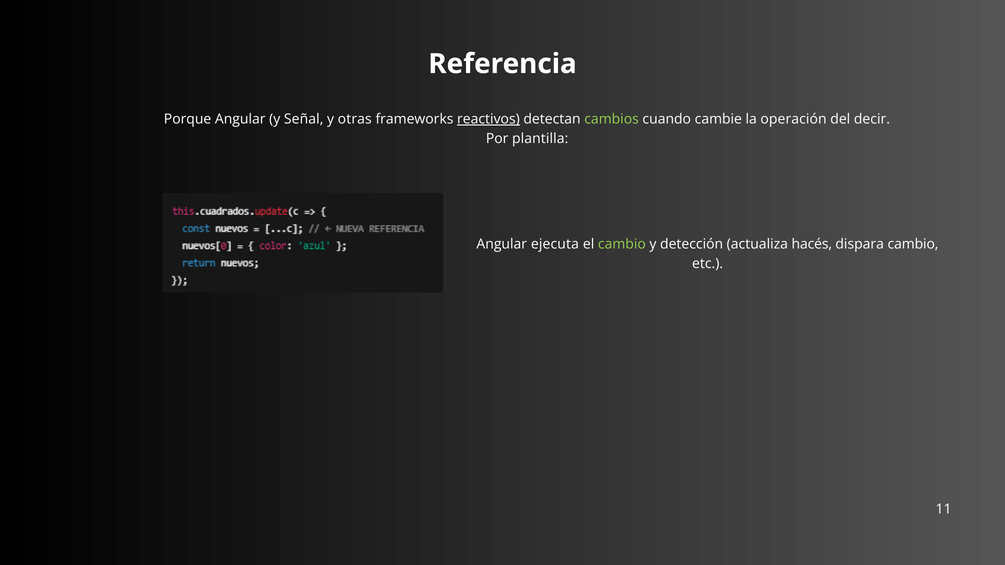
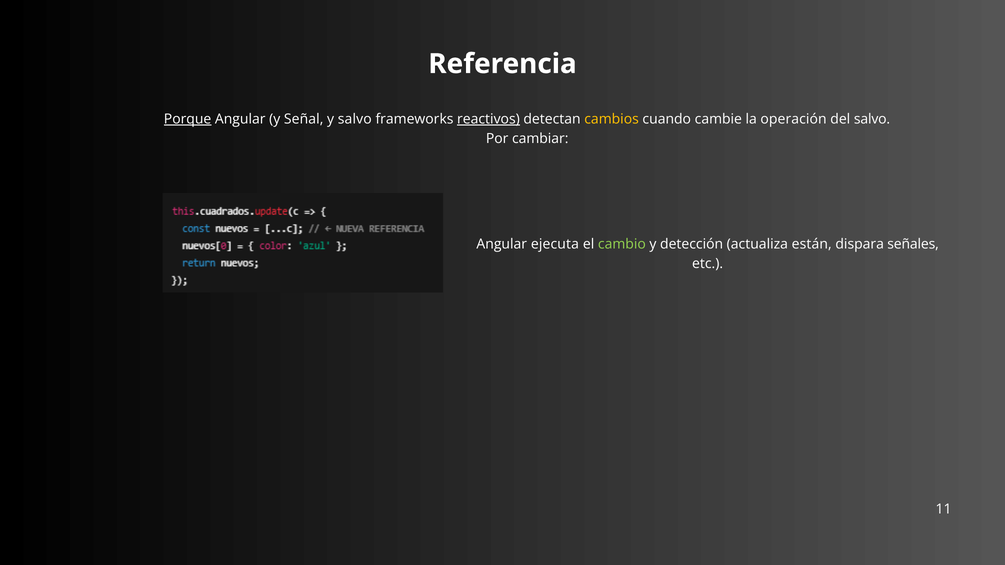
Porque underline: none -> present
y otras: otras -> salvo
cambios colour: light green -> yellow
del decir: decir -> salvo
plantilla: plantilla -> cambiar
hacés: hacés -> están
dispara cambio: cambio -> señales
